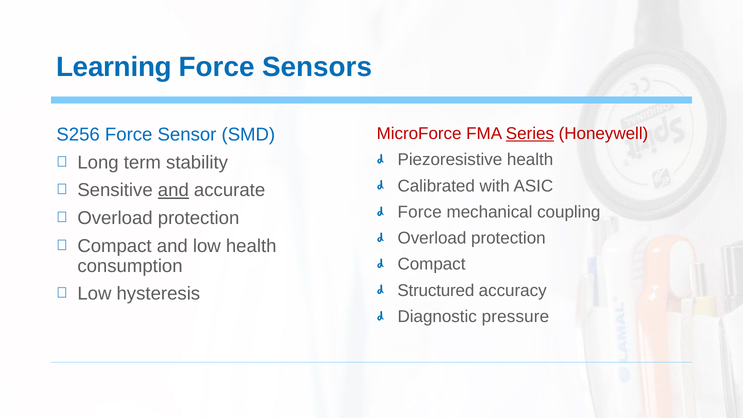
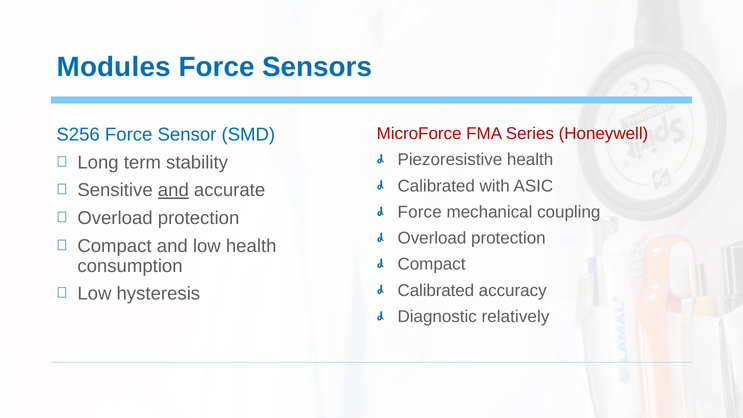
Learning: Learning -> Modules
Series underline: present -> none
Structured at (436, 290): Structured -> Calibrated
pressure: pressure -> relatively
